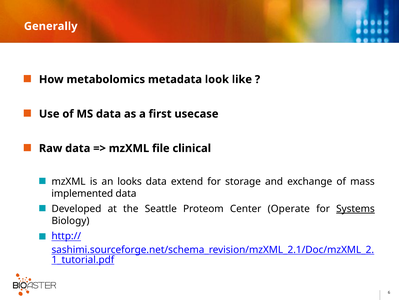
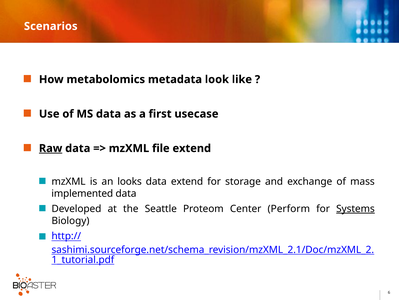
Generally: Generally -> Scenarios
Raw underline: none -> present
file clinical: clinical -> extend
Operate: Operate -> Perform
